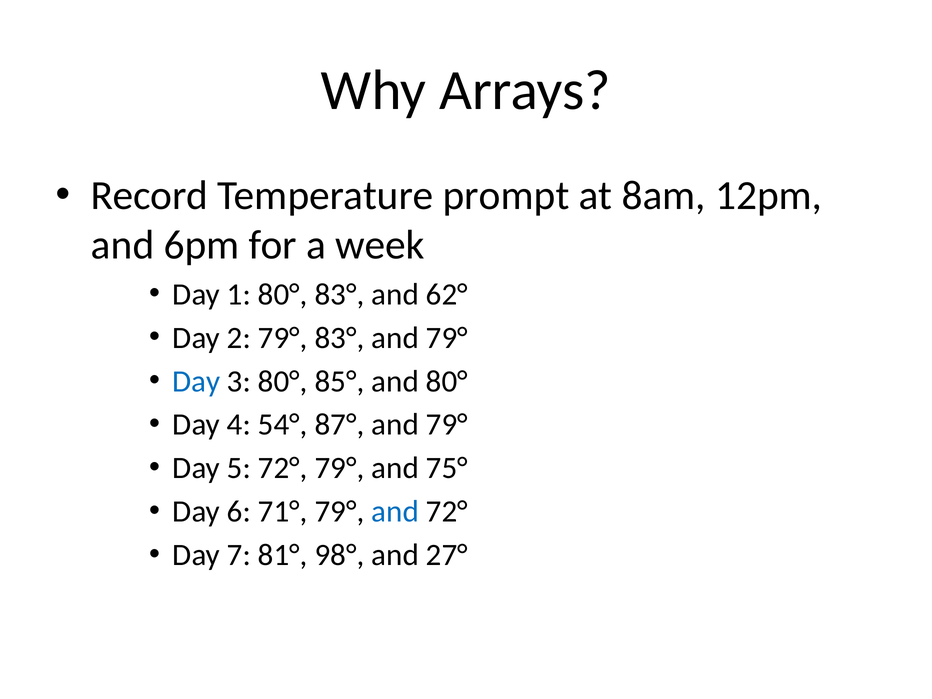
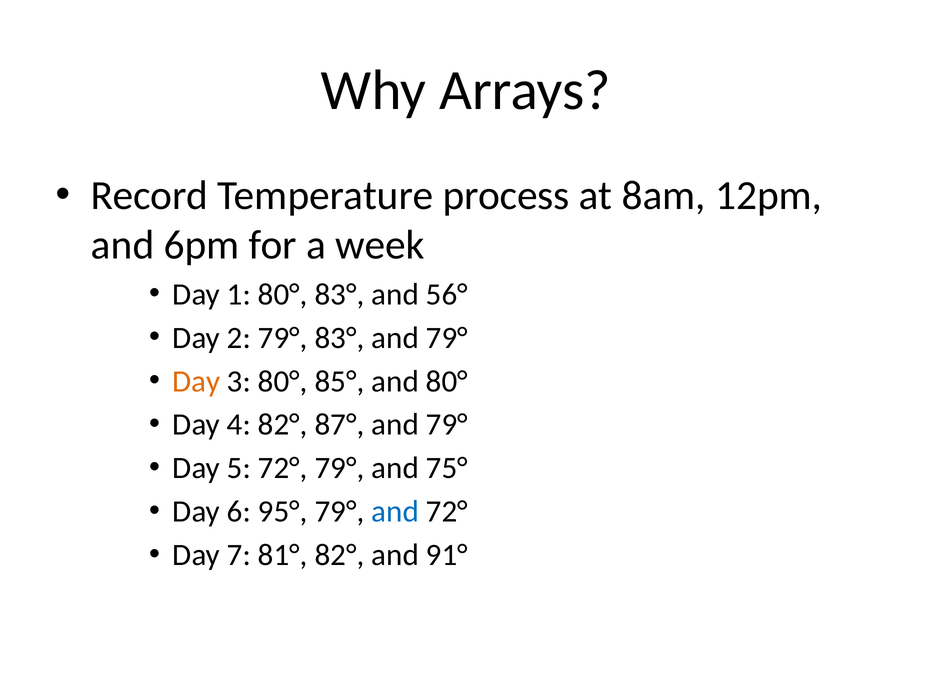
prompt: prompt -> process
62°: 62° -> 56°
Day at (196, 381) colour: blue -> orange
4 54°: 54° -> 82°
71°: 71° -> 95°
81° 98°: 98° -> 82°
27°: 27° -> 91°
